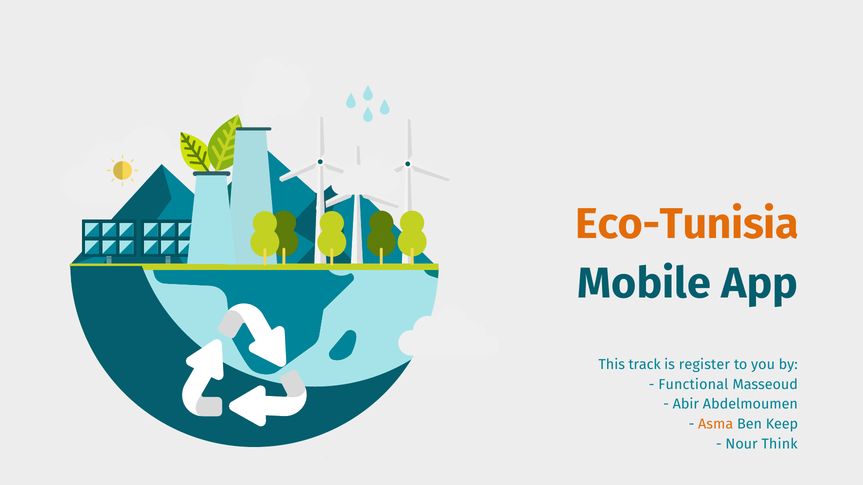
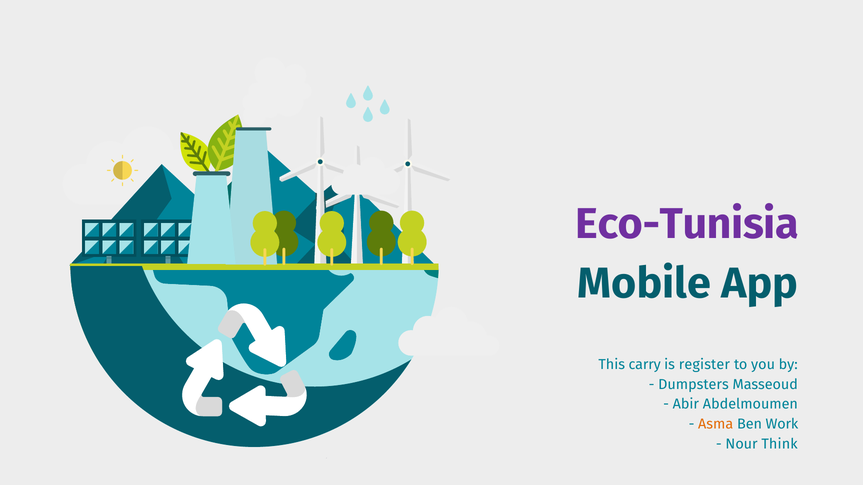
Eco-Tunisia colour: orange -> purple
track: track -> carry
Functional: Functional -> Dumpsters
Keep: Keep -> Work
